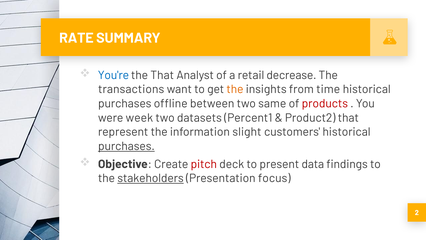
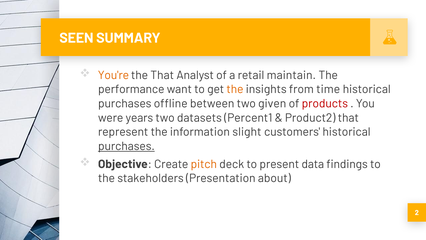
RATE: RATE -> SEEN
You're colour: blue -> orange
decrease: decrease -> maintain
transactions: transactions -> performance
same: same -> given
week: week -> years
pitch colour: red -> orange
stakeholders underline: present -> none
focus: focus -> about
